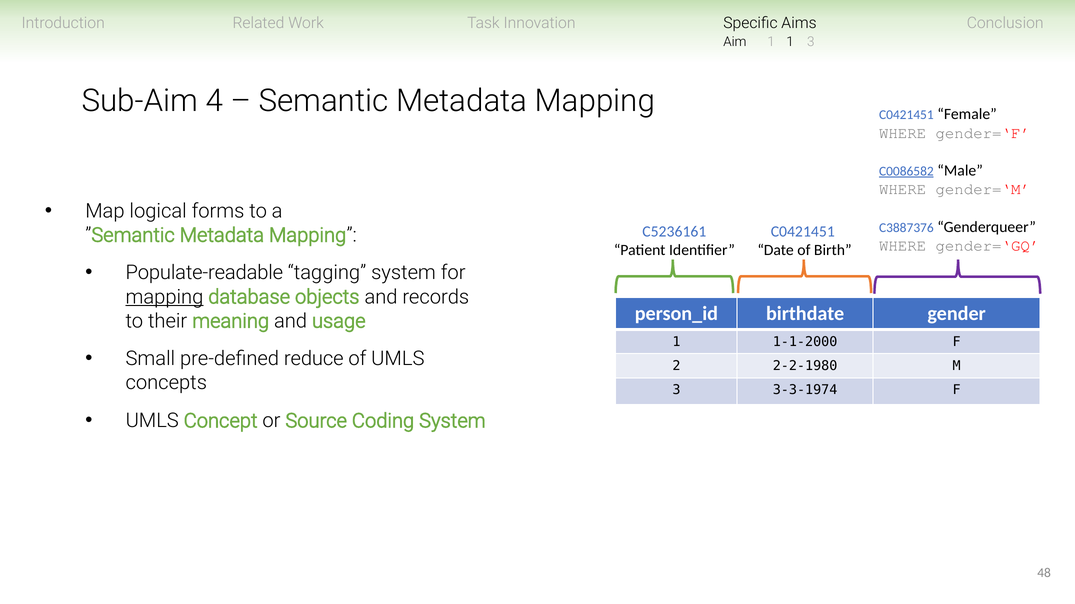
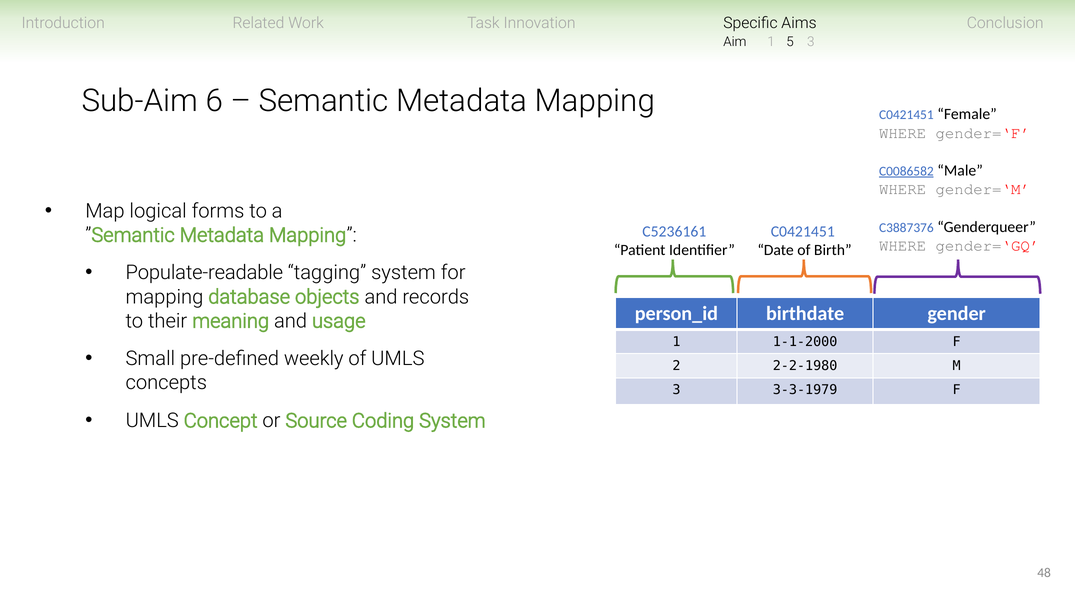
1 1: 1 -> 5
4: 4 -> 6
mapping at (164, 297) underline: present -> none
reduce: reduce -> weekly
3-3-1974: 3-3-1974 -> 3-3-1979
